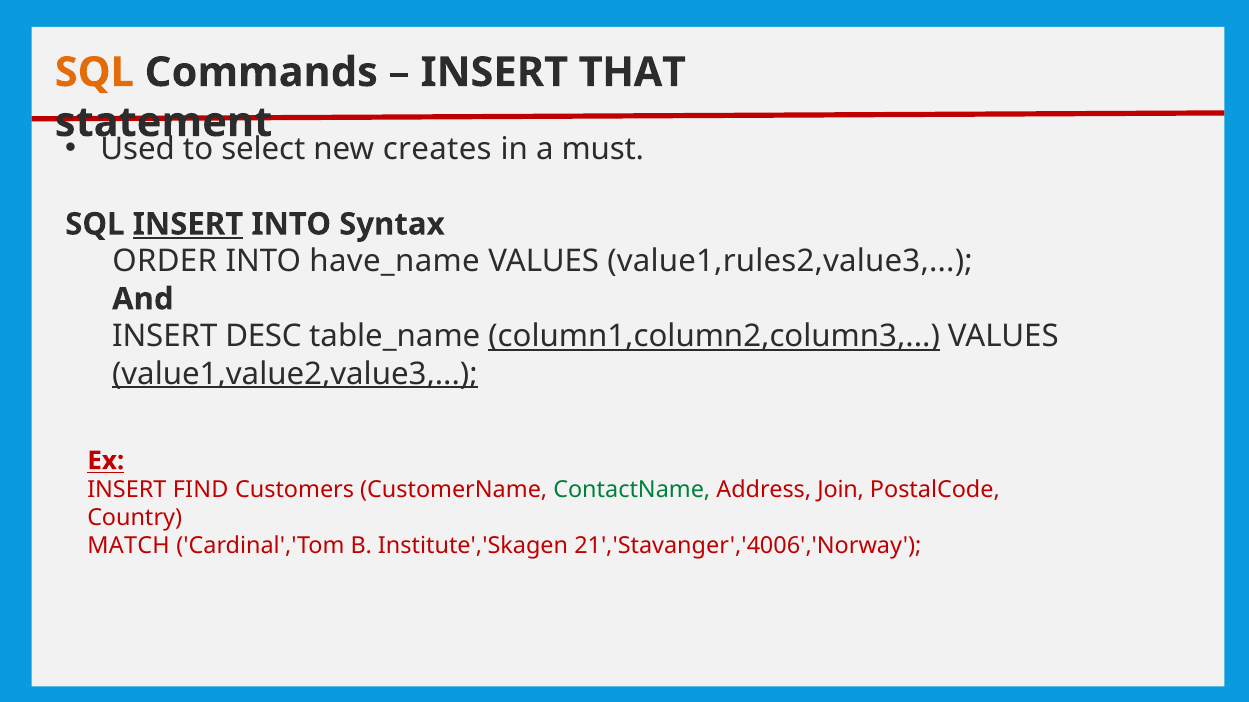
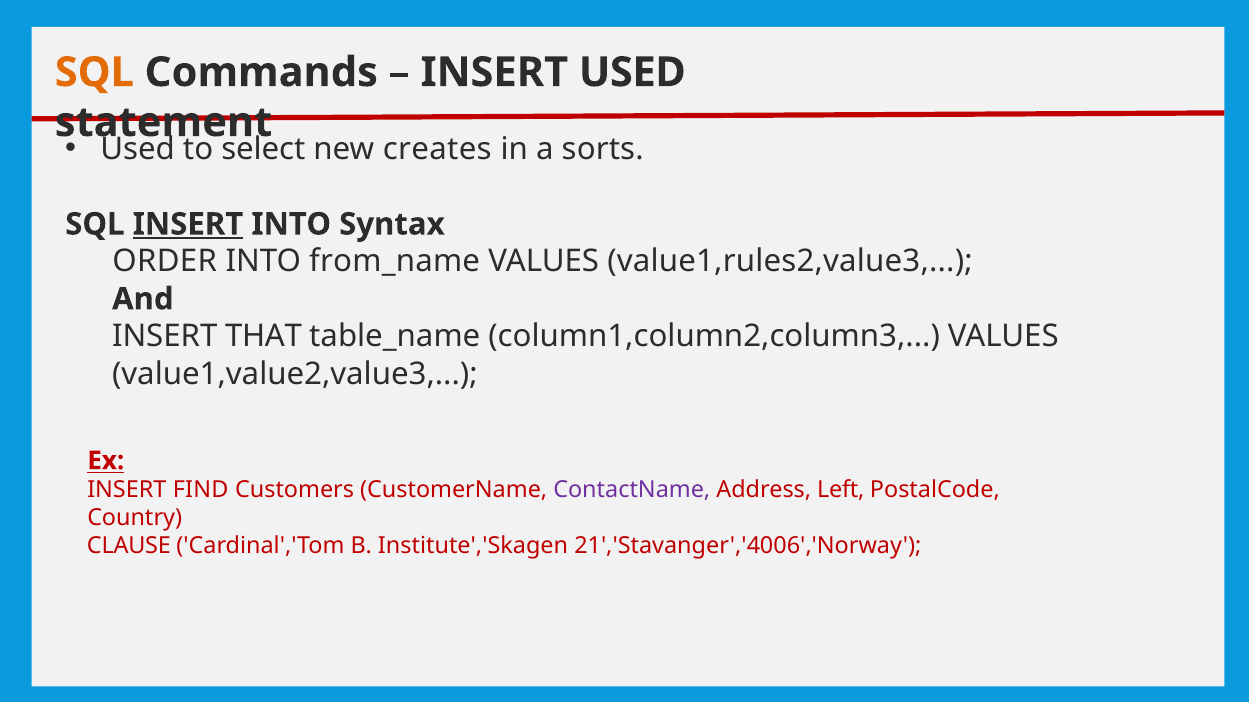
INSERT THAT: THAT -> USED
must: must -> sorts
have_name: have_name -> from_name
DESC: DESC -> THAT
column1,column2,column3 underline: present -> none
value1,value2,value3 underline: present -> none
ContactName colour: green -> purple
Join: Join -> Left
MATCH: MATCH -> CLAUSE
